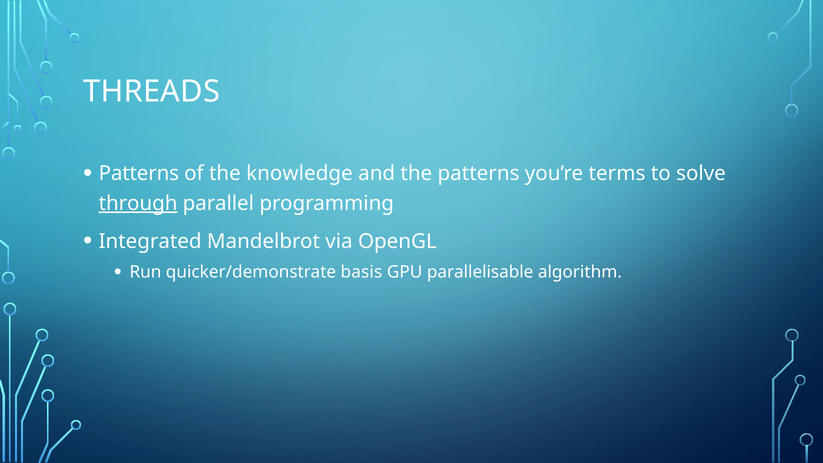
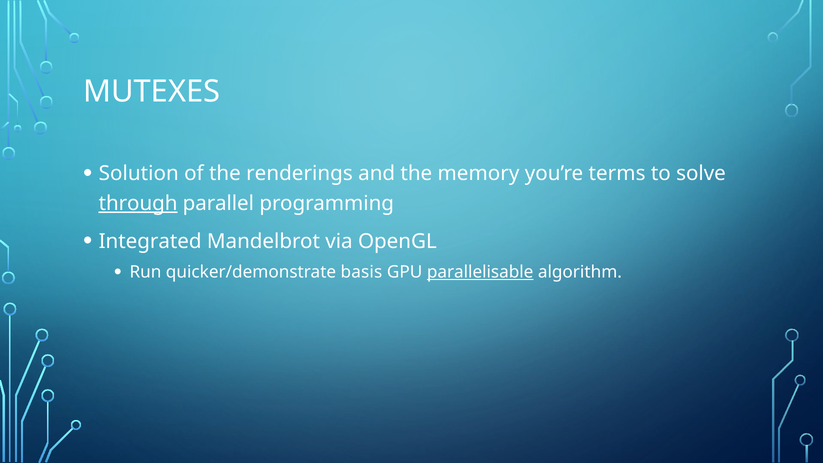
THREADS: THREADS -> MUTEXES
Patterns at (139, 174): Patterns -> Solution
knowledge: knowledge -> renderings
the patterns: patterns -> memory
parallelisable underline: none -> present
